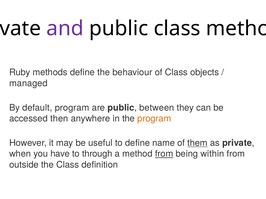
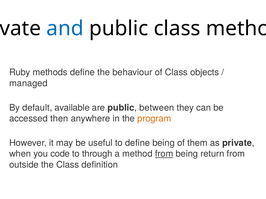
and colour: purple -> blue
default program: program -> available
define name: name -> being
them underline: present -> none
have: have -> code
within: within -> return
